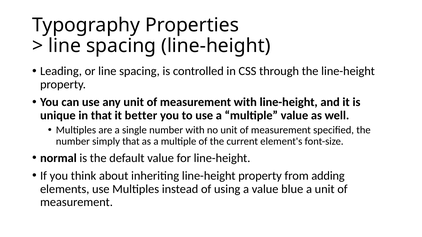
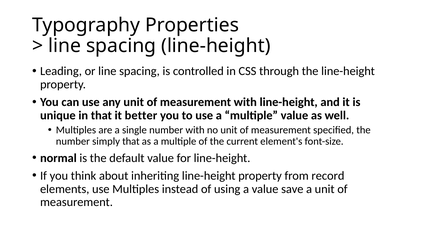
adding: adding -> record
blue: blue -> save
